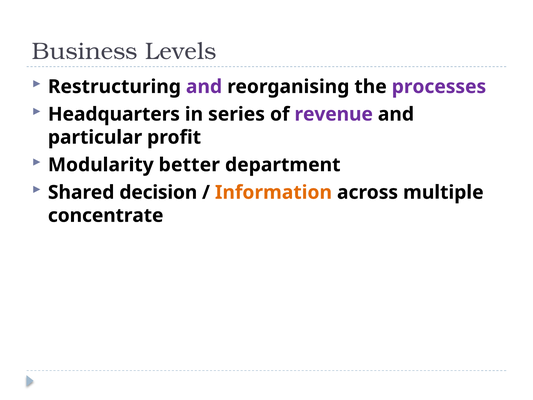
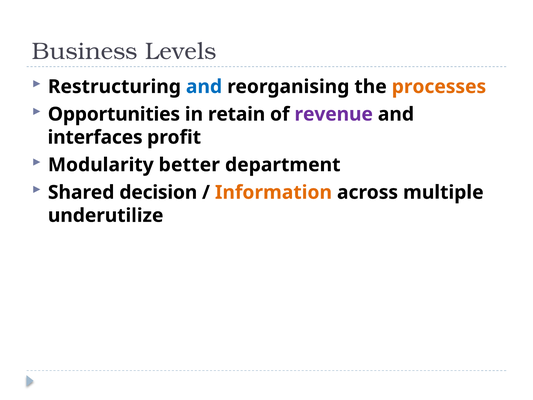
and at (204, 87) colour: purple -> blue
processes colour: purple -> orange
Headquarters: Headquarters -> Opportunities
series: series -> retain
particular: particular -> interfaces
concentrate: concentrate -> underutilize
